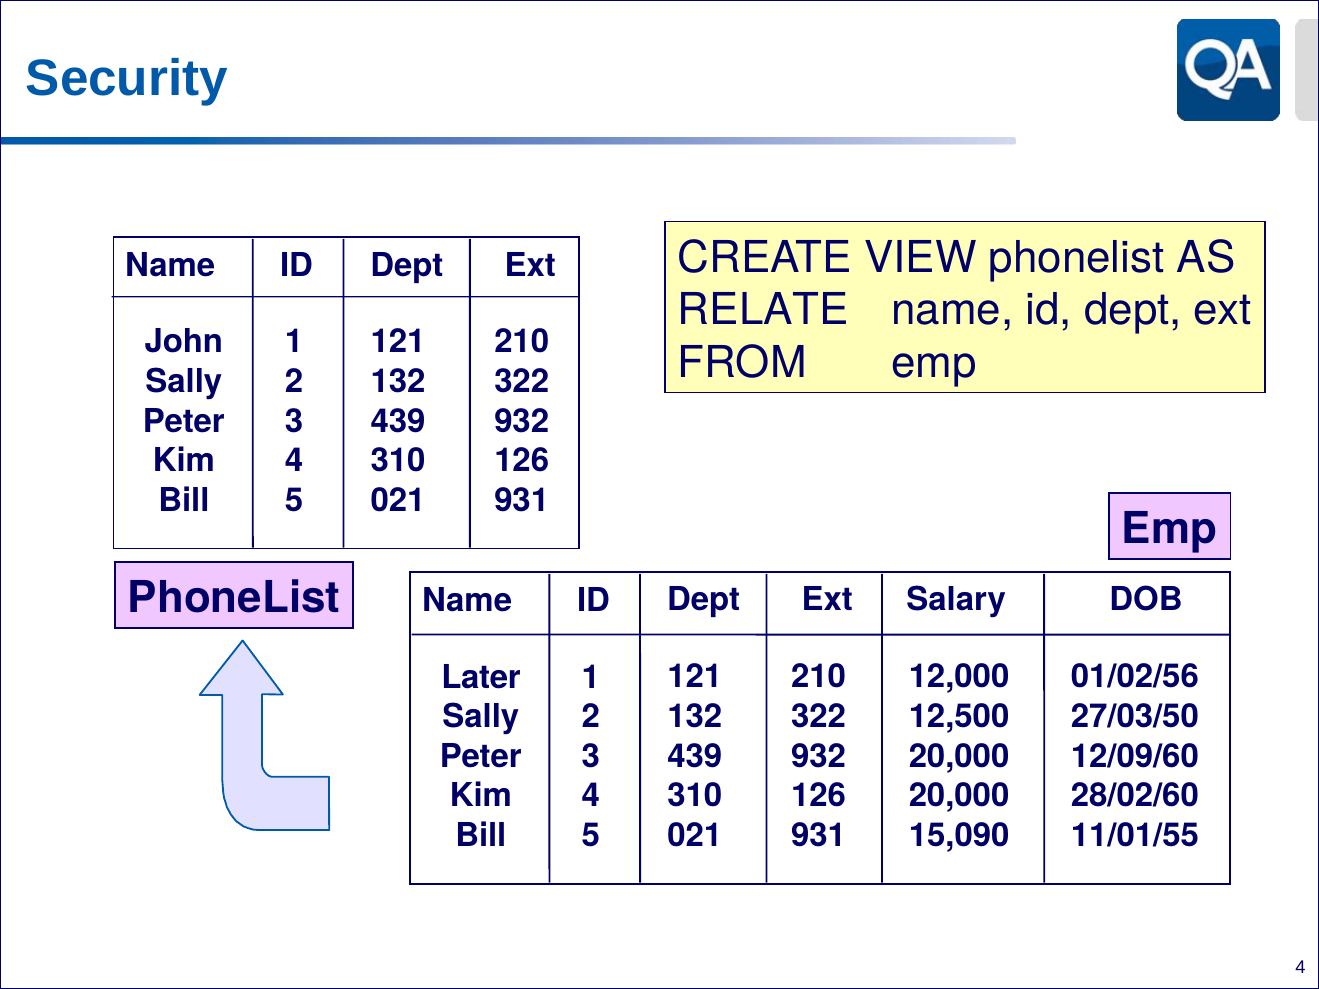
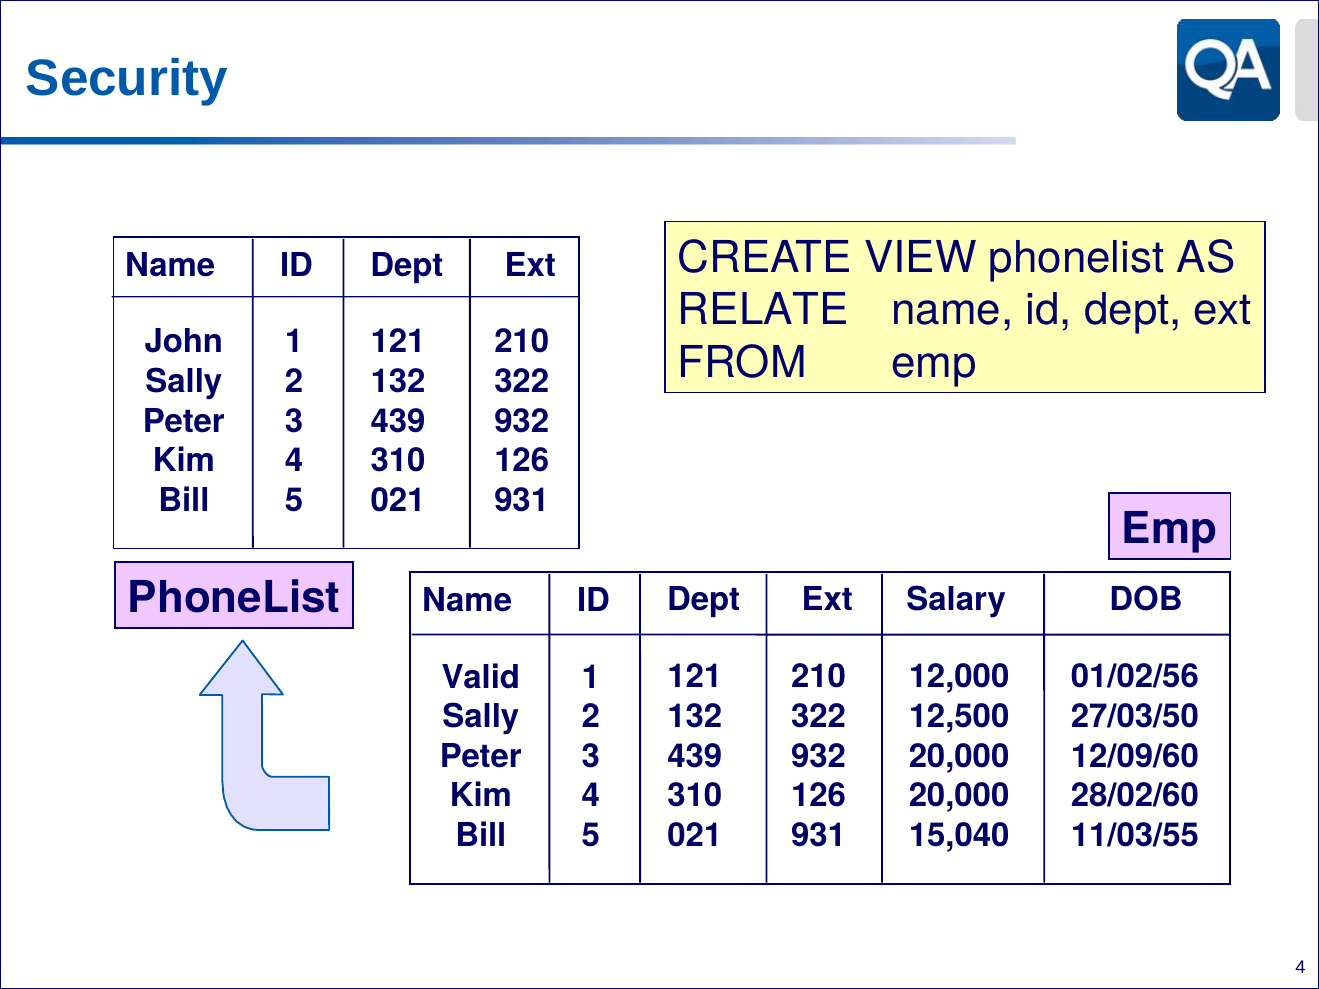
Later: Later -> Valid
15,090: 15,090 -> 15,040
11/01/55: 11/01/55 -> 11/03/55
